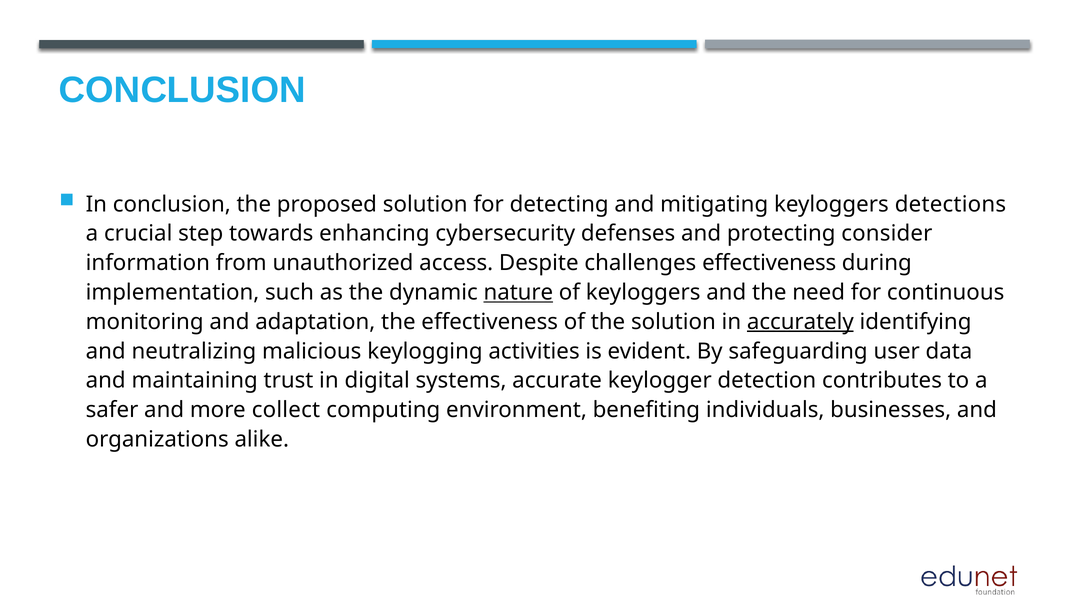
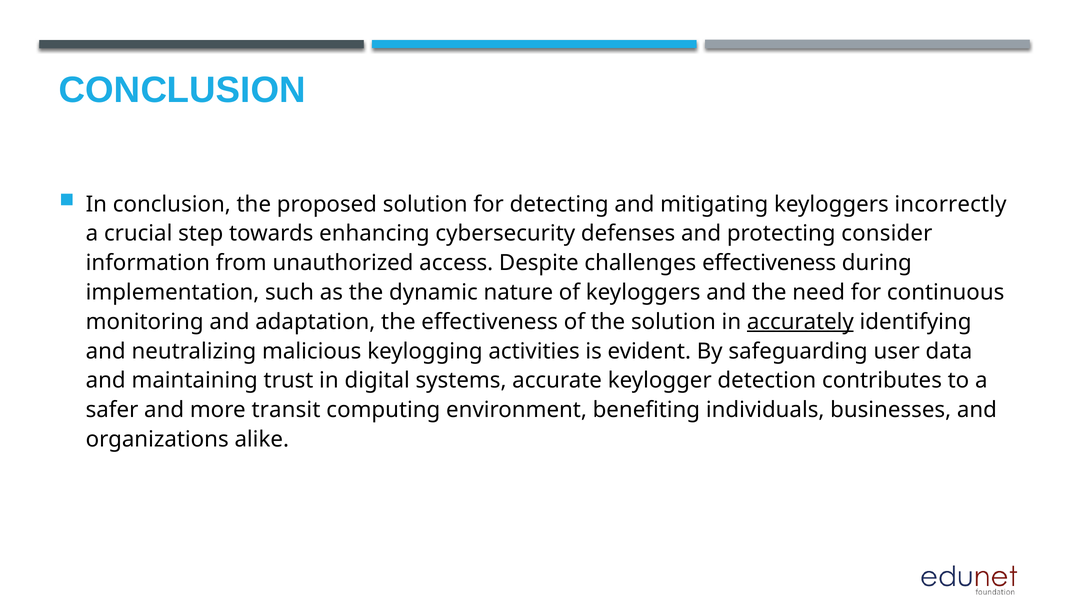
detections: detections -> incorrectly
nature underline: present -> none
collect: collect -> transit
